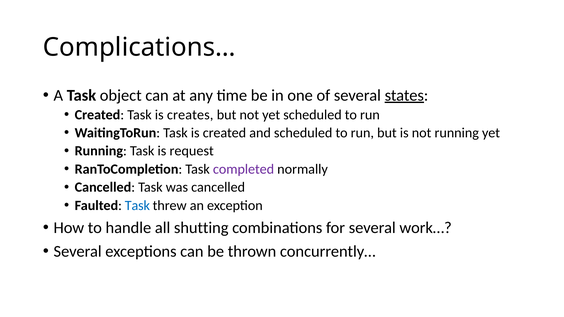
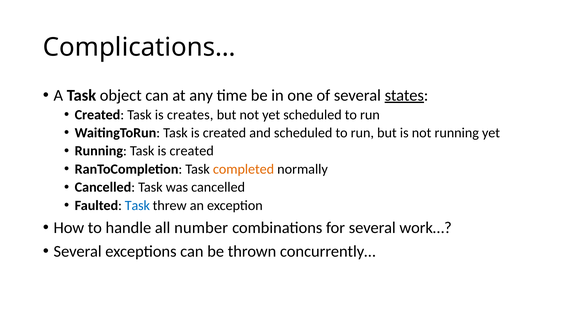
Running Task is request: request -> created
completed colour: purple -> orange
shutting: shutting -> number
